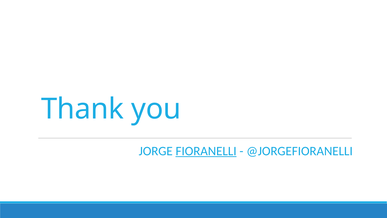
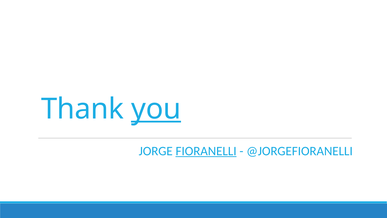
you underline: none -> present
